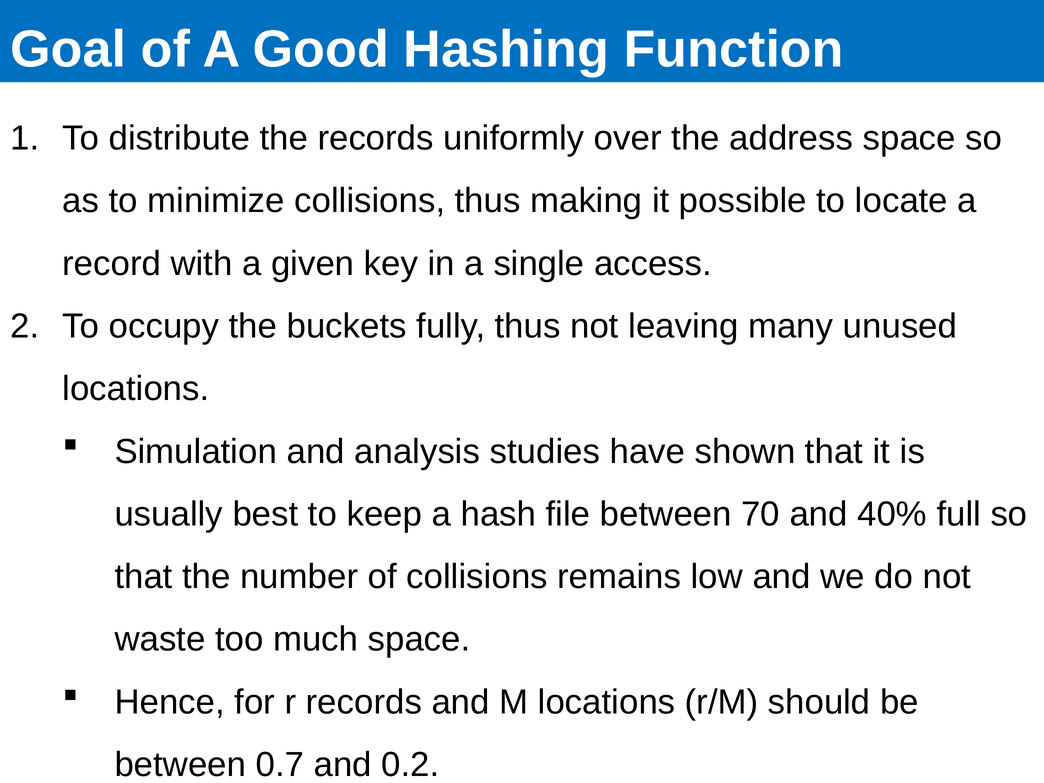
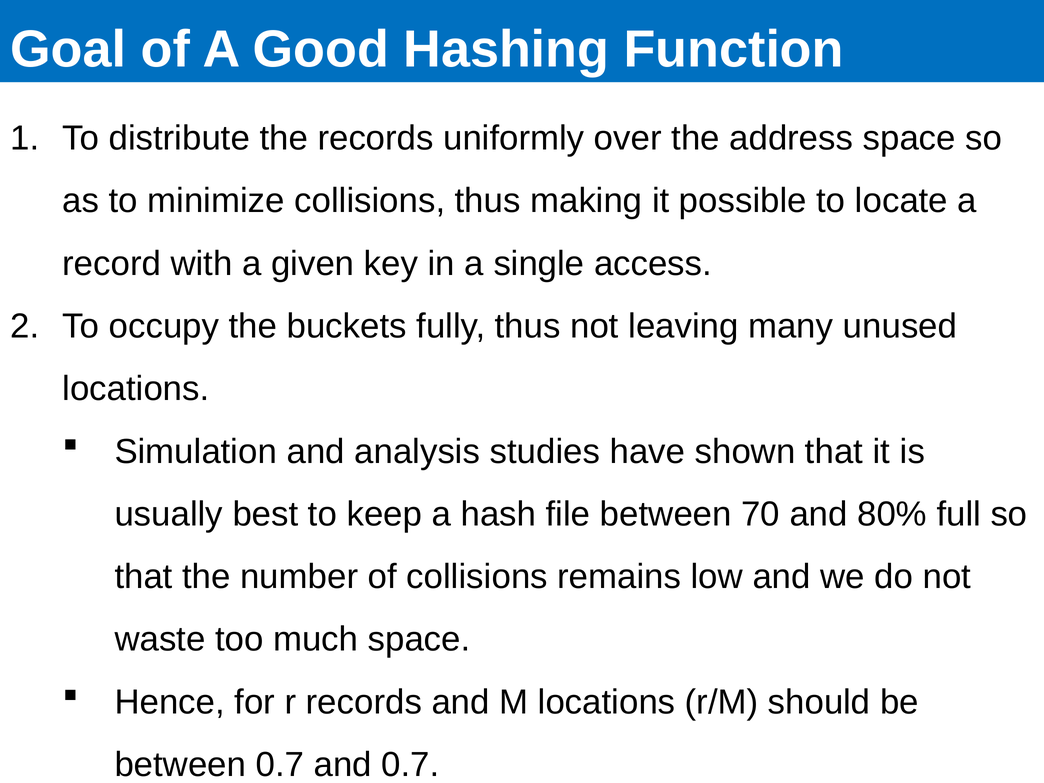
40%: 40% -> 80%
and 0.2: 0.2 -> 0.7
